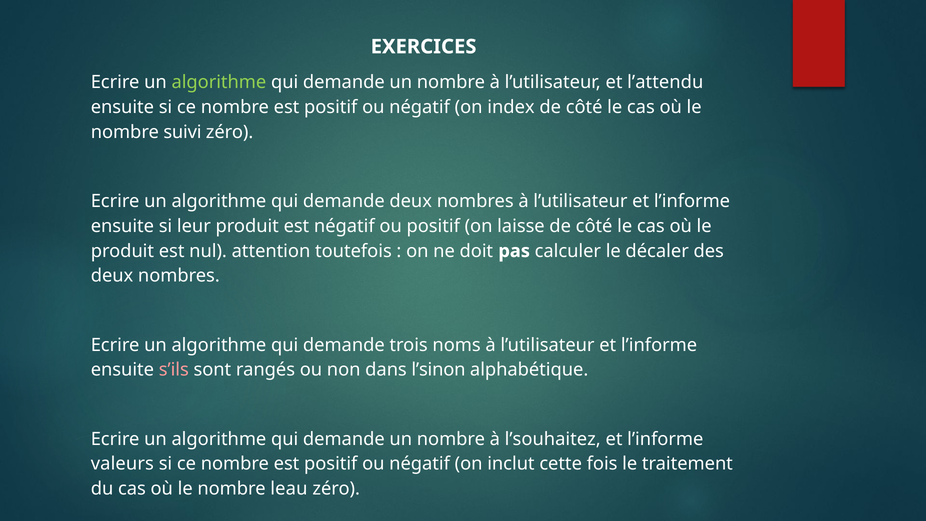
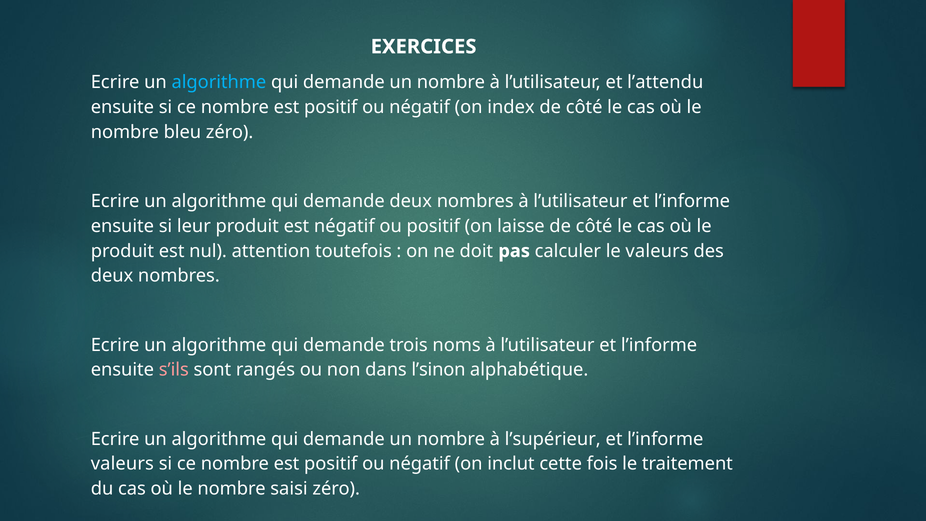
algorithme at (219, 82) colour: light green -> light blue
suivi: suivi -> bleu
le décaler: décaler -> valeurs
l’souhaitez: l’souhaitez -> l’supérieur
leau: leau -> saisi
